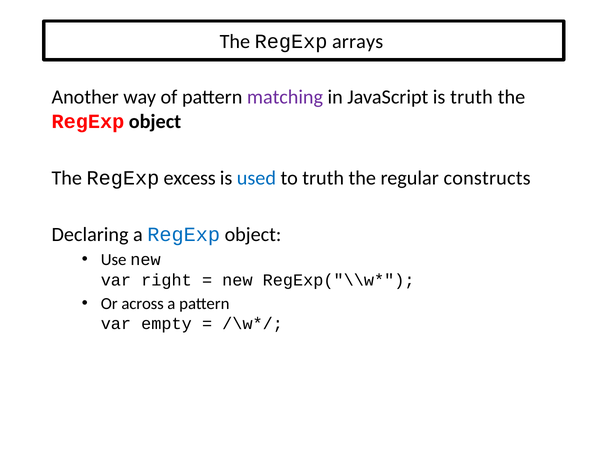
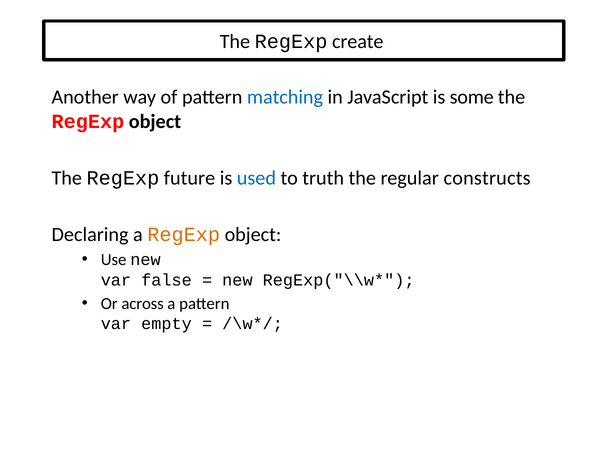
arrays: arrays -> create
matching colour: purple -> blue
is truth: truth -> some
excess: excess -> future
RegExp at (184, 235) colour: blue -> orange
right: right -> false
